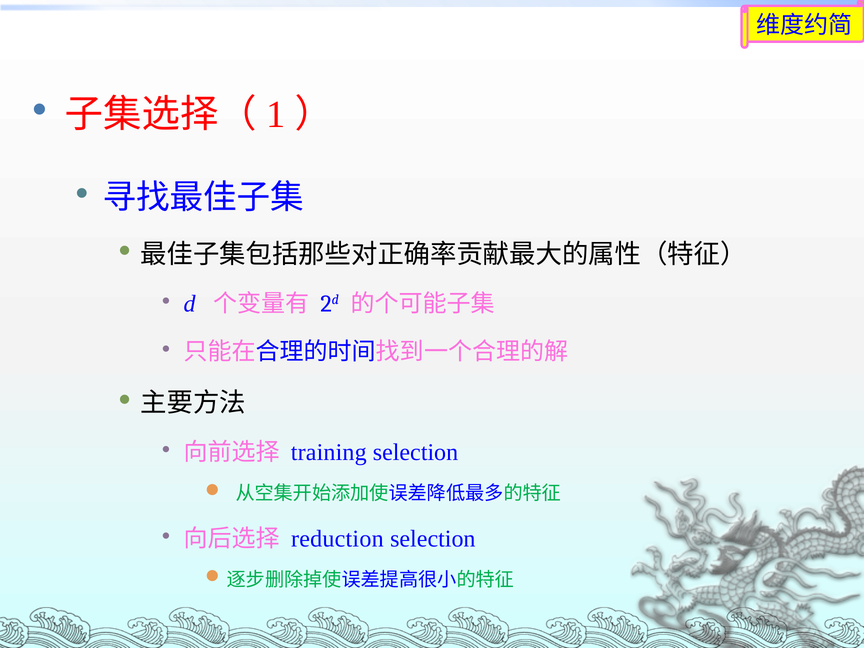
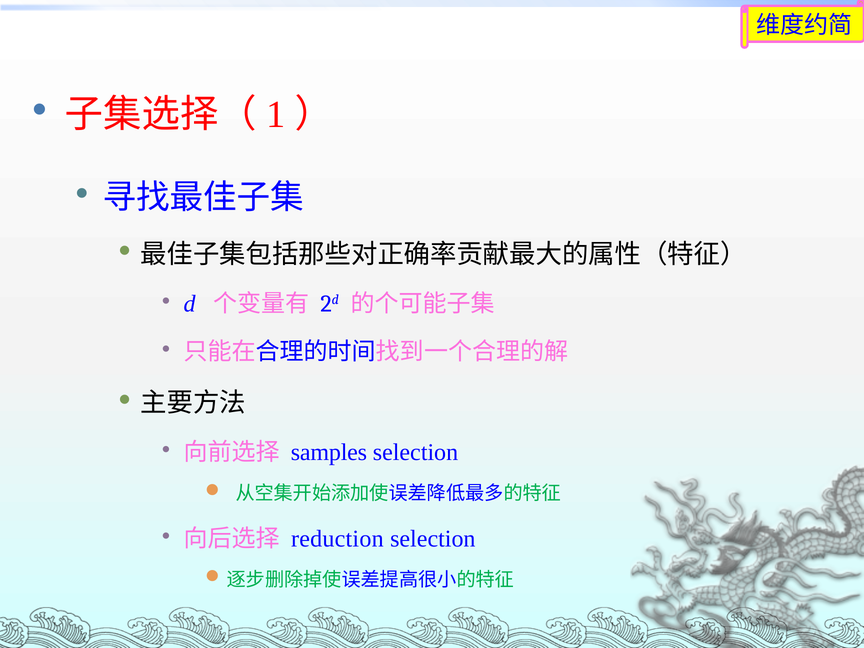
training: training -> samples
